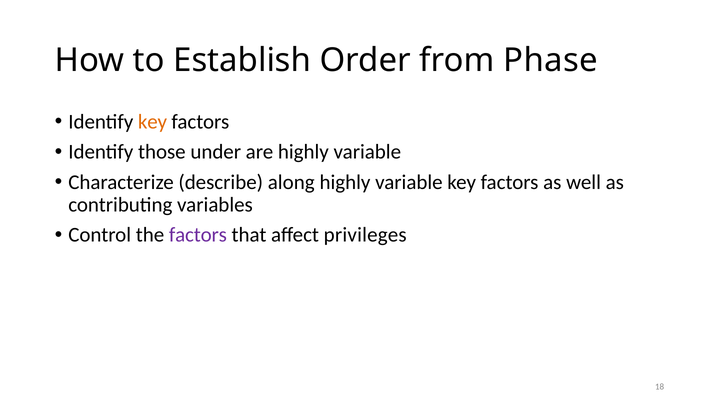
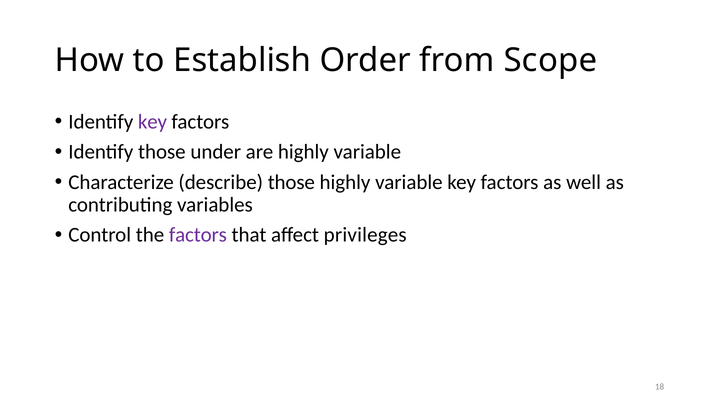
Phase: Phase -> Scope
key at (152, 122) colour: orange -> purple
describe along: along -> those
